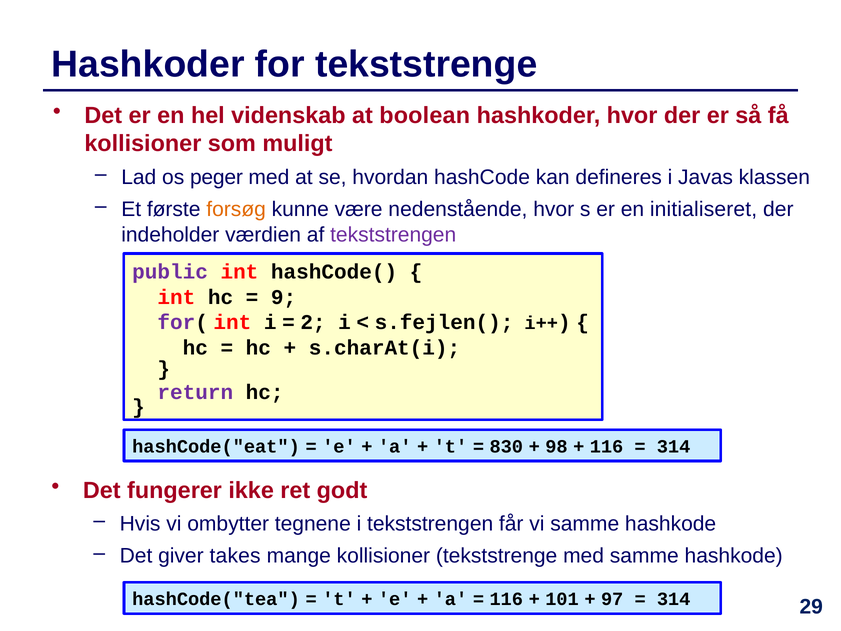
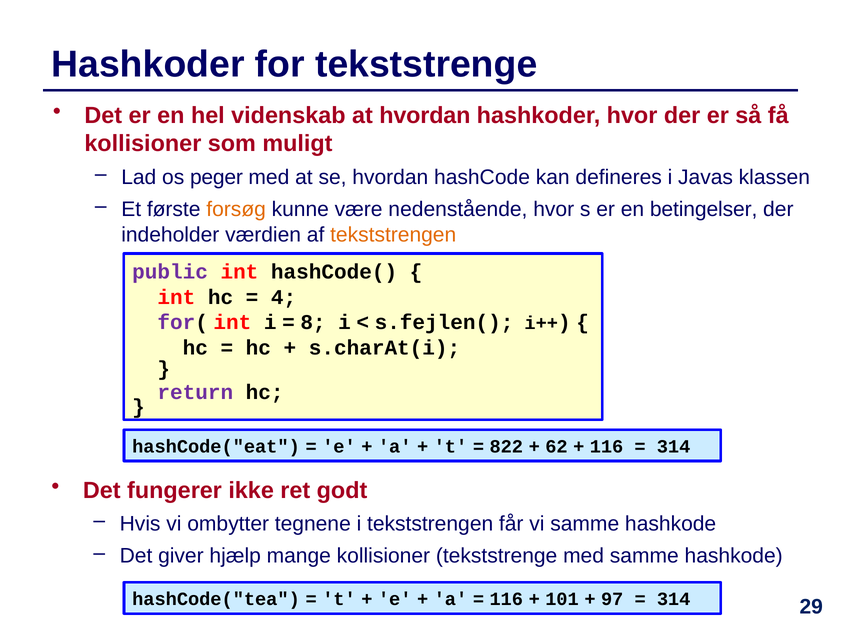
at boolean: boolean -> hvordan
initialiseret: initialiseret -> betingelser
tekststrengen at (393, 235) colour: purple -> orange
9: 9 -> 4
2: 2 -> 8
830: 830 -> 822
98: 98 -> 62
takes: takes -> hjælp
